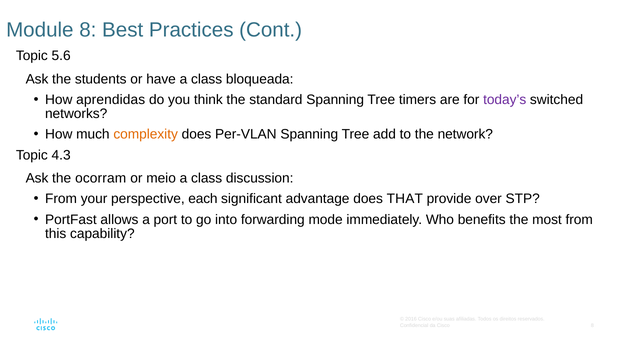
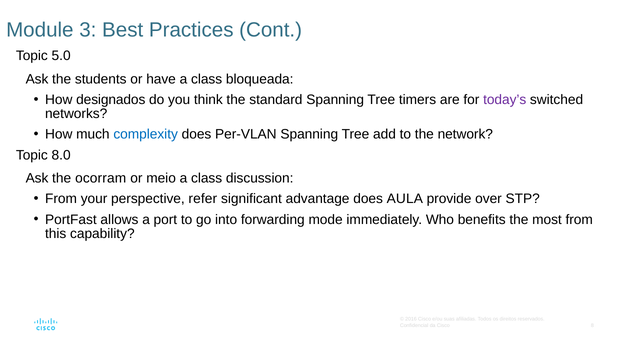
Module 8: 8 -> 3
5.6: 5.6 -> 5.0
aprendidas: aprendidas -> designados
complexity colour: orange -> blue
4.3: 4.3 -> 8.0
each: each -> refer
THAT: THAT -> AULA
